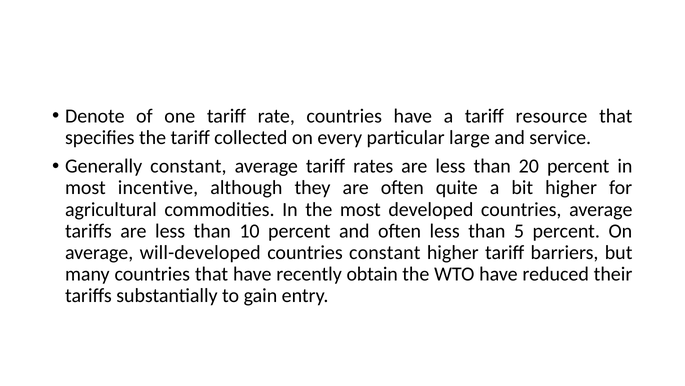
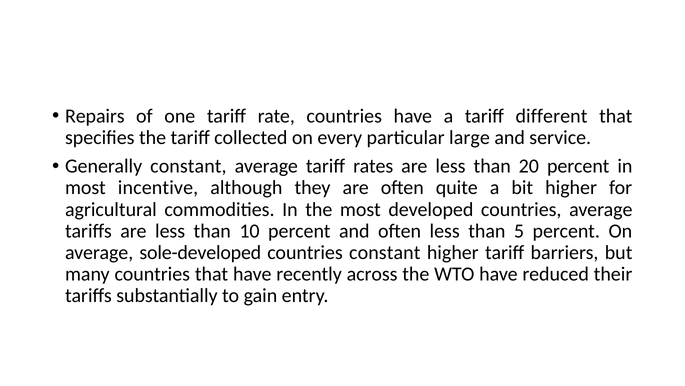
Denote: Denote -> Repairs
resource: resource -> different
will-developed: will-developed -> sole-developed
obtain: obtain -> across
